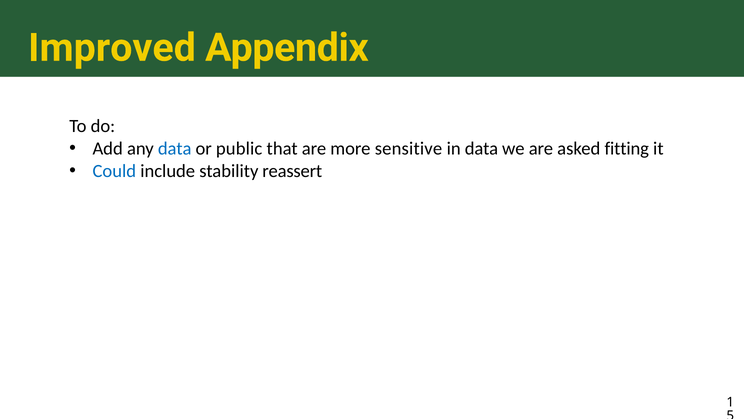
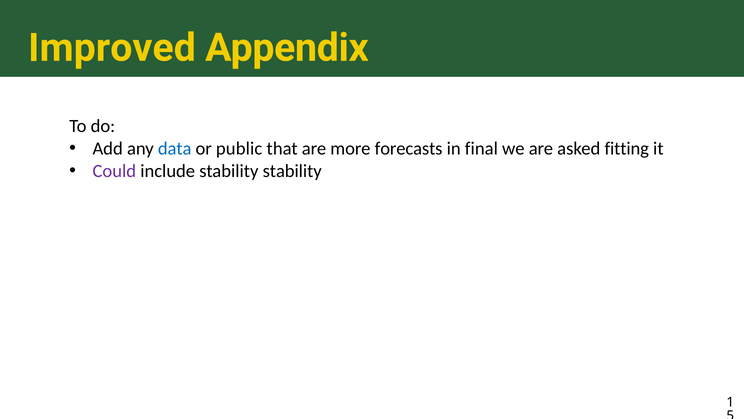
sensitive: sensitive -> forecasts
in data: data -> final
Could colour: blue -> purple
stability reassert: reassert -> stability
